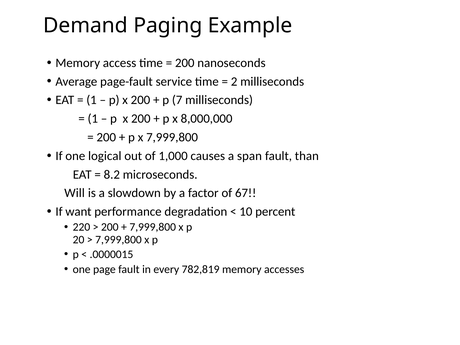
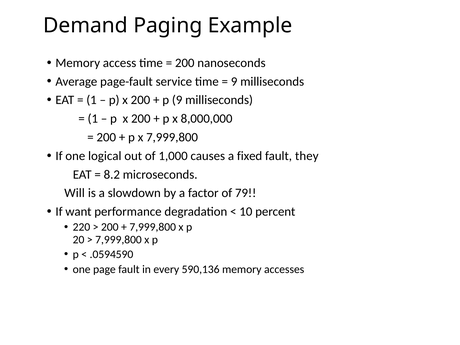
2 at (234, 81): 2 -> 9
p 7: 7 -> 9
span: span -> fixed
than: than -> they
67: 67 -> 79
.0000015: .0000015 -> .0594590
782,819: 782,819 -> 590,136
